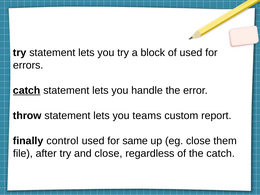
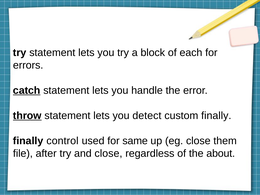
of used: used -> each
throw underline: none -> present
teams: teams -> detect
custom report: report -> finally
the catch: catch -> about
